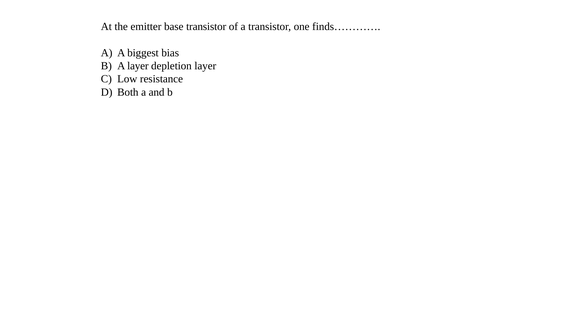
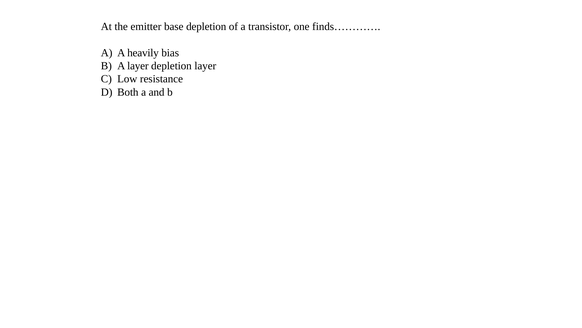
base transistor: transistor -> depletion
biggest: biggest -> heavily
